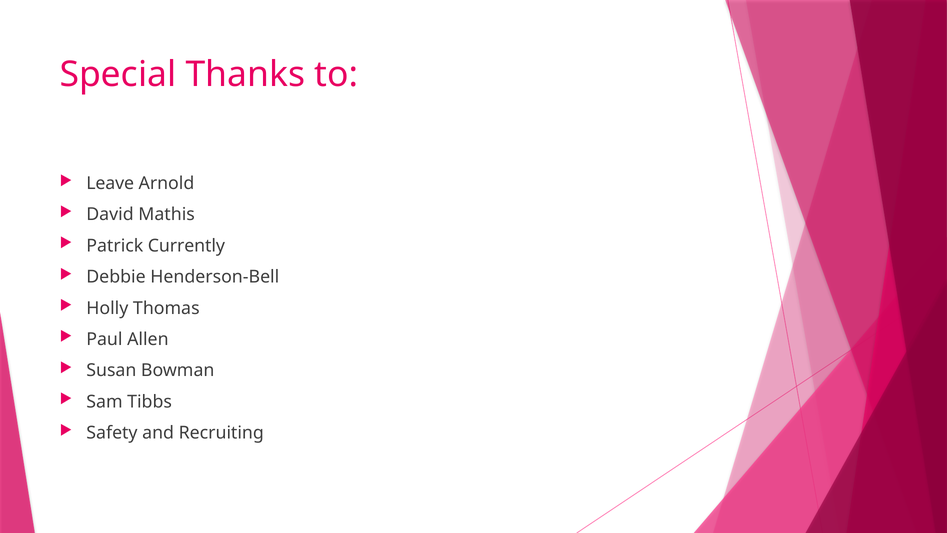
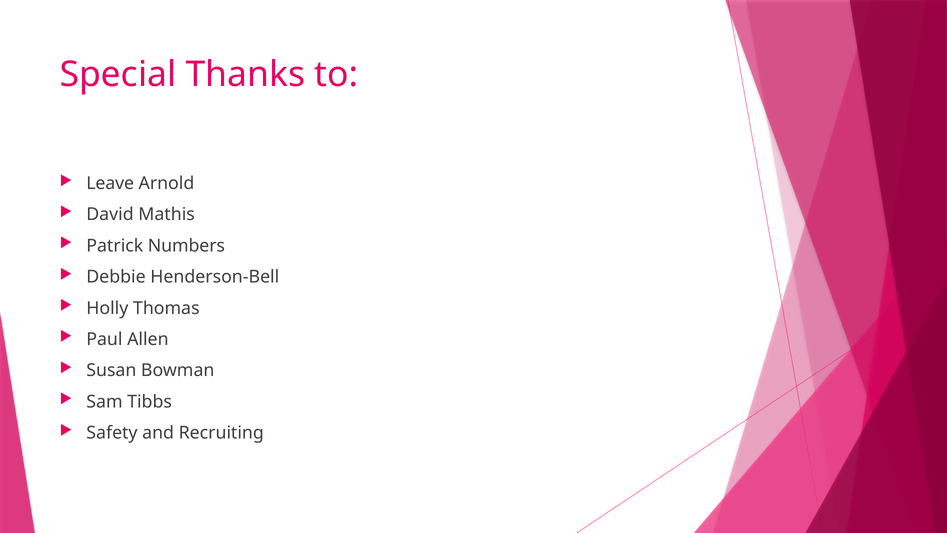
Currently: Currently -> Numbers
